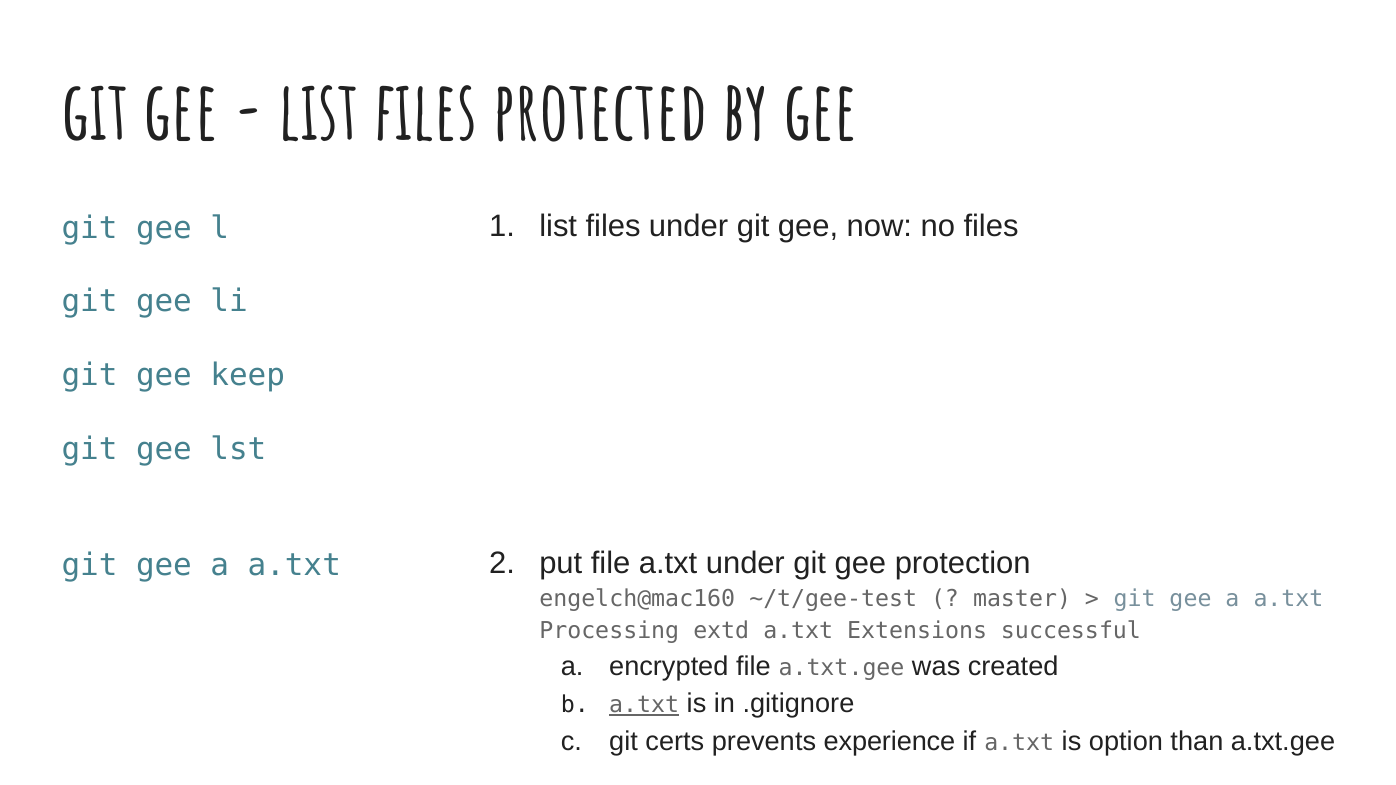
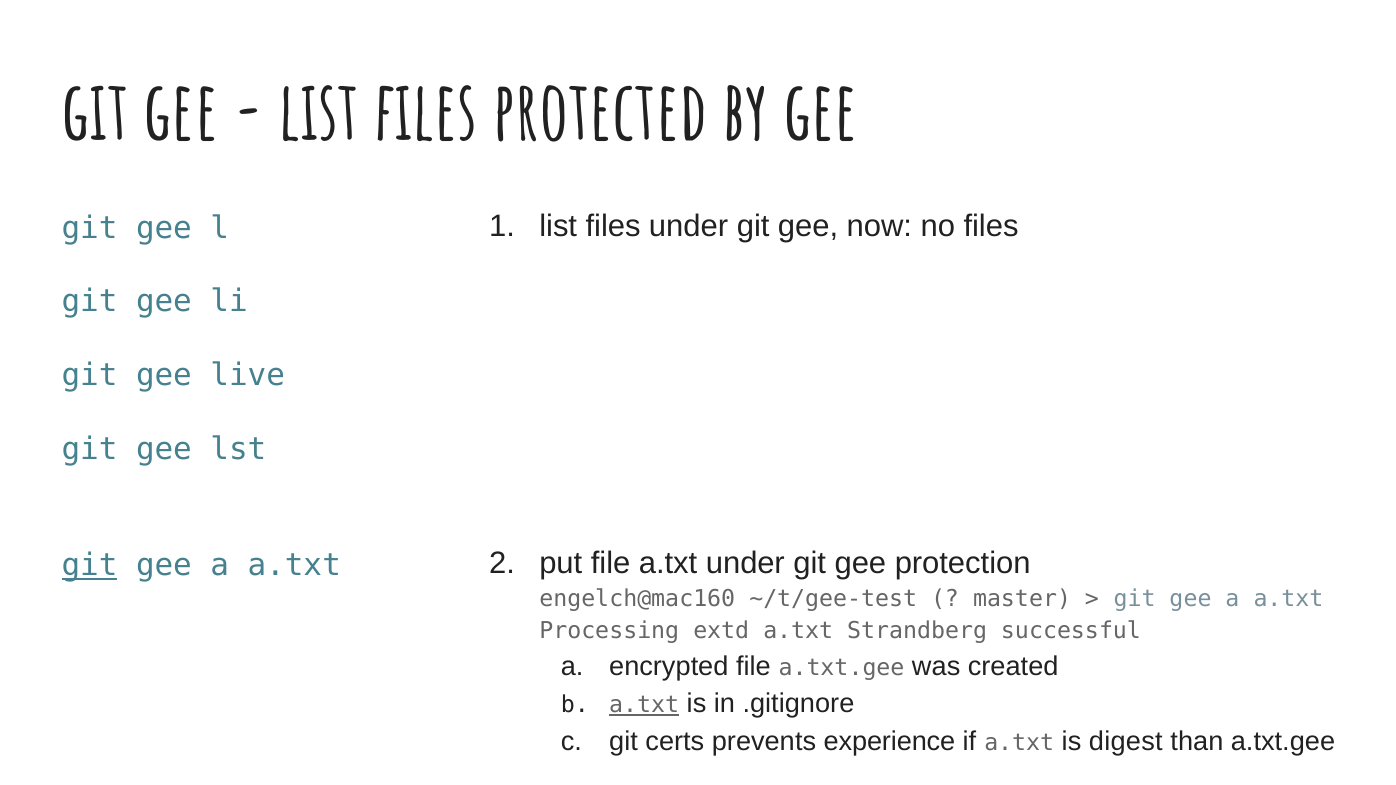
keep: keep -> live
git at (90, 566) underline: none -> present
Extensions: Extensions -> Strandberg
option: option -> digest
